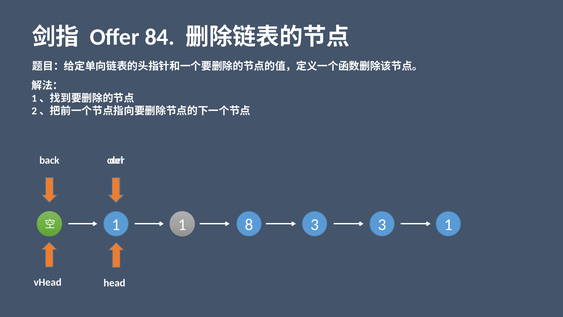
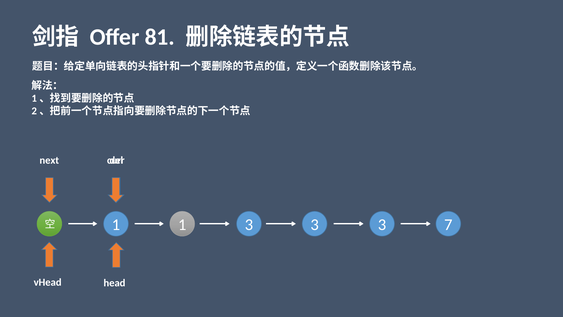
84: 84 -> 81
back: back -> next
1 8: 8 -> 3
3 1: 1 -> 7
